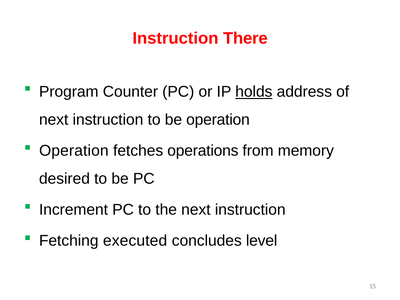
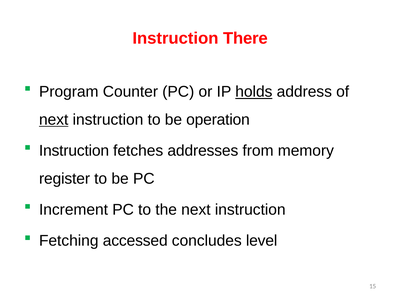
next at (54, 120) underline: none -> present
Operation at (74, 151): Operation -> Instruction
operations: operations -> addresses
desired: desired -> register
executed: executed -> accessed
